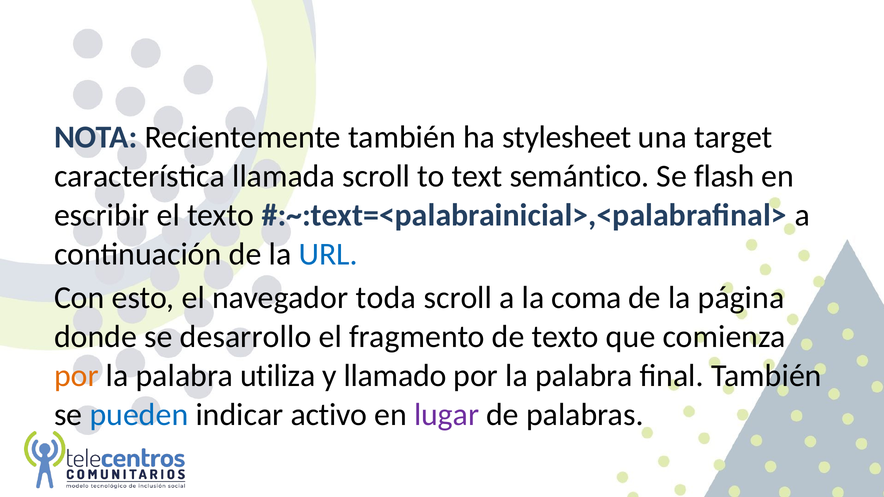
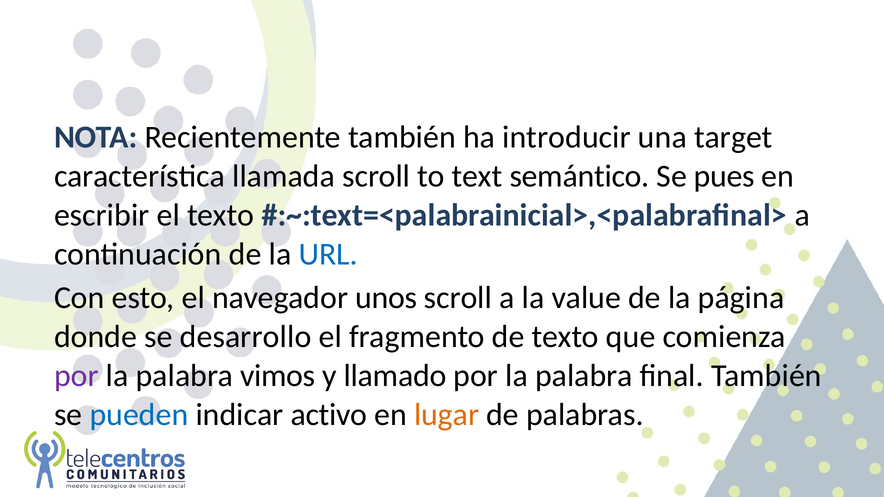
stylesheet: stylesheet -> introducir
flash: flash -> pues
toda: toda -> unos
coma: coma -> value
por at (76, 376) colour: orange -> purple
utiliza: utiliza -> vimos
lugar colour: purple -> orange
